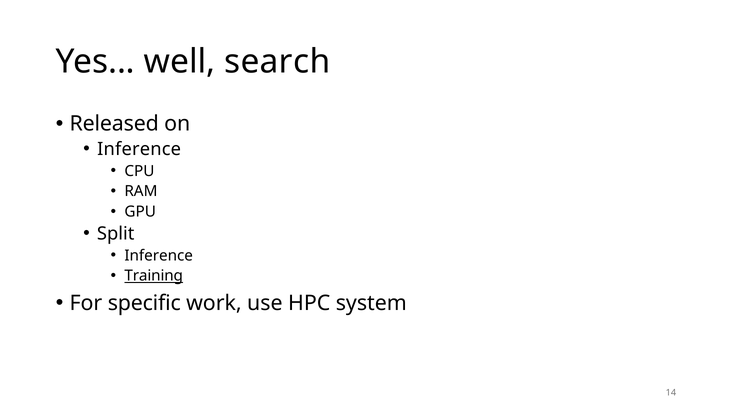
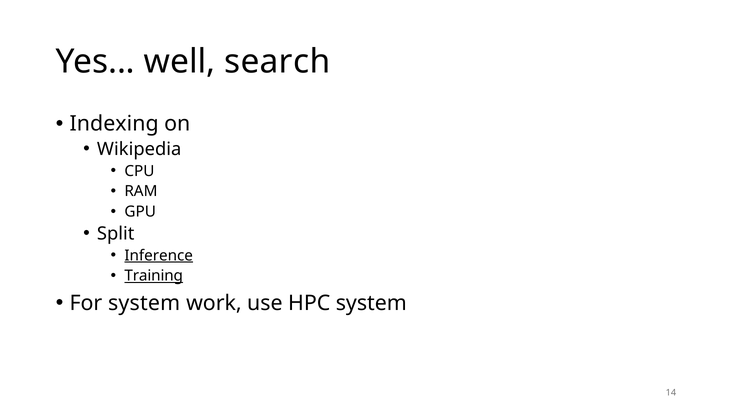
Released: Released -> Indexing
Inference at (139, 149): Inference -> Wikipedia
Inference at (159, 255) underline: none -> present
For specific: specific -> system
